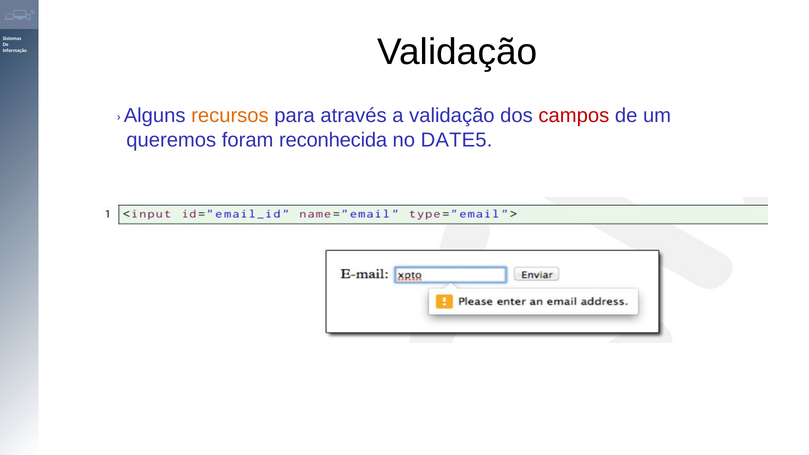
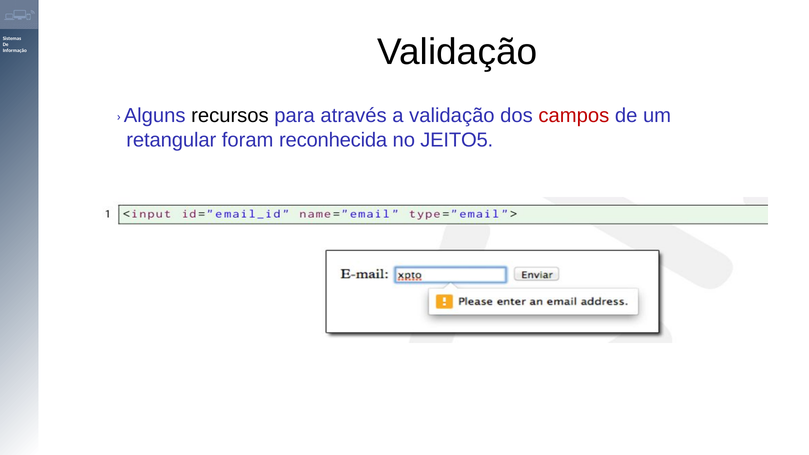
recursos colour: orange -> black
queremos: queremos -> retangular
DATE5: DATE5 -> JEITO5
